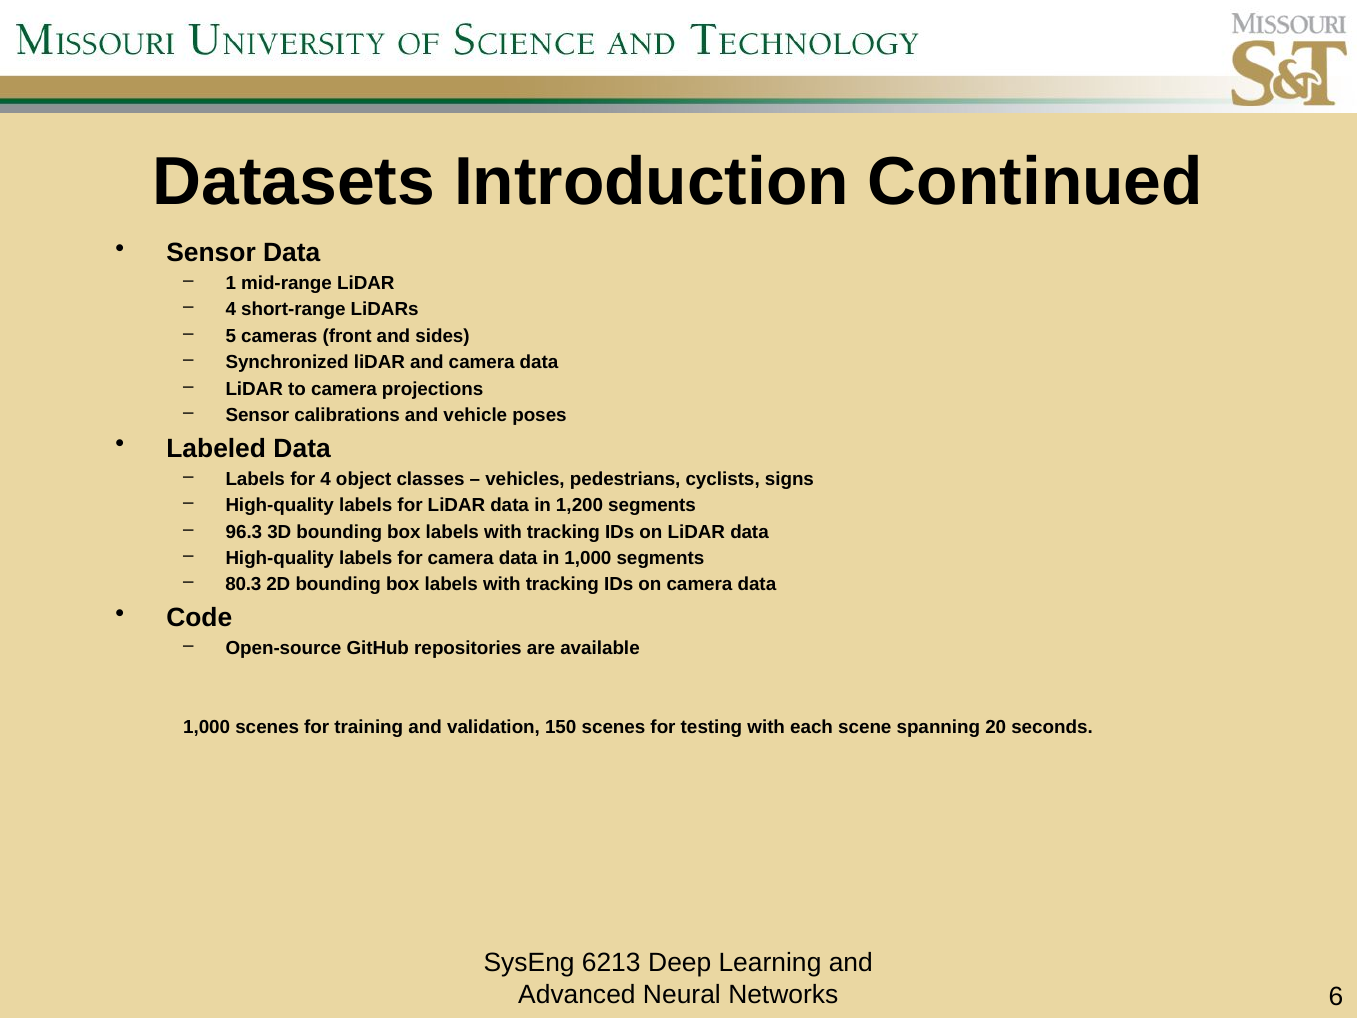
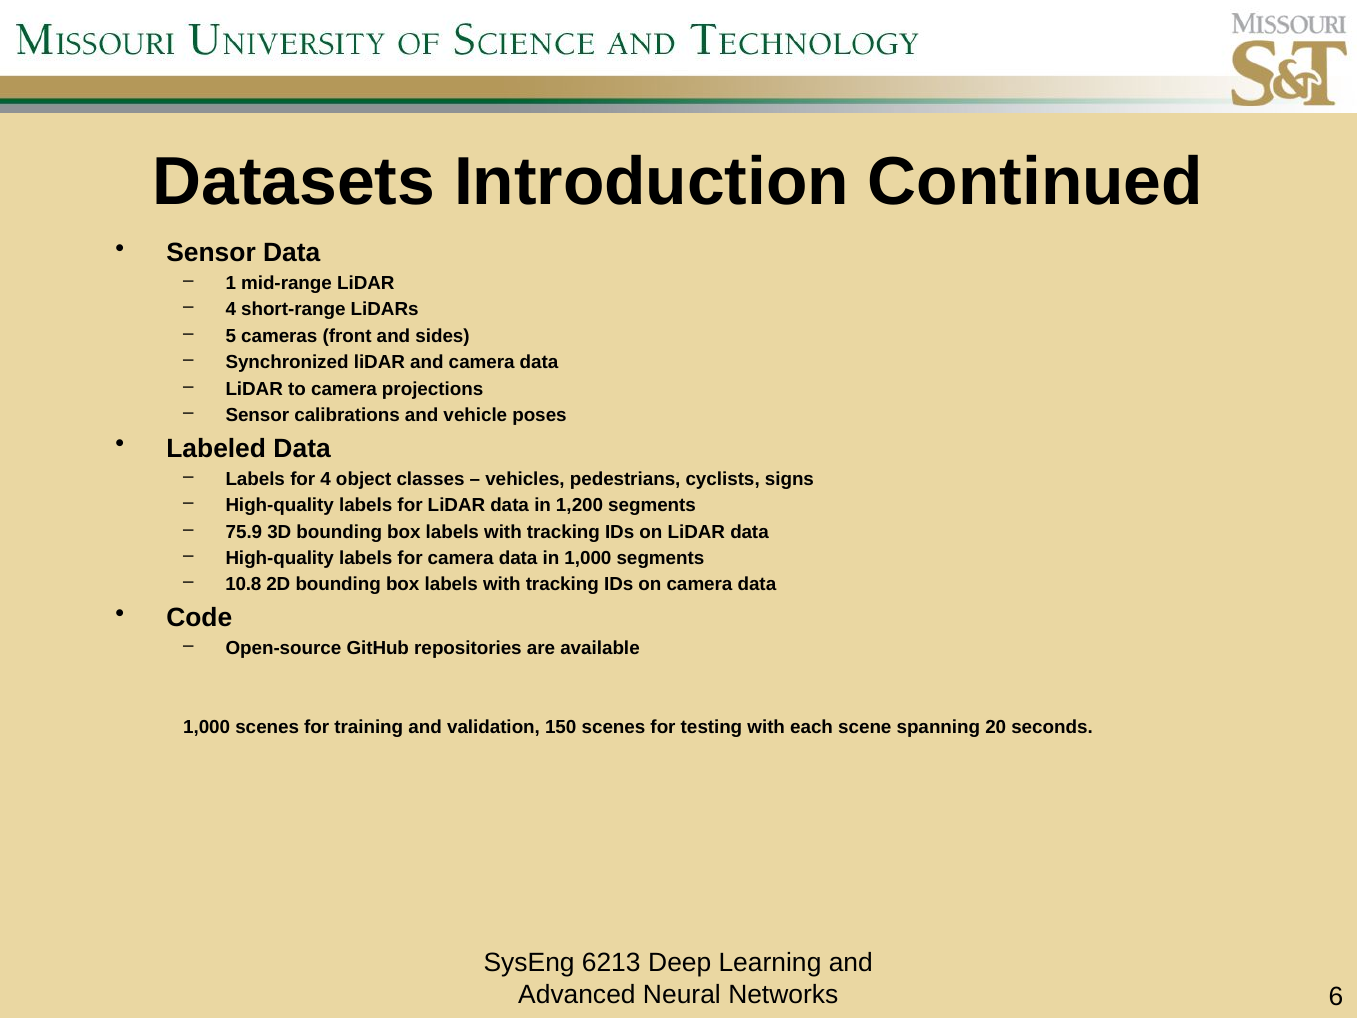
96.3: 96.3 -> 75.9
80.3: 80.3 -> 10.8
